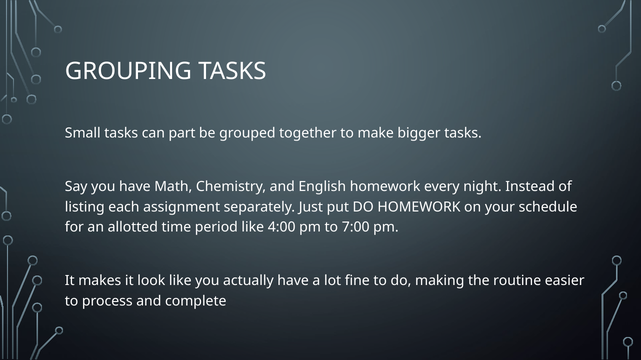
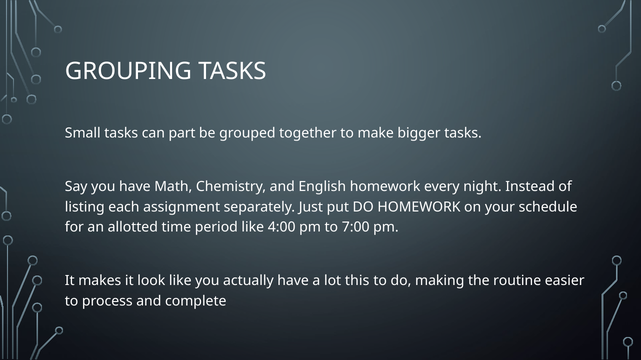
fine: fine -> this
